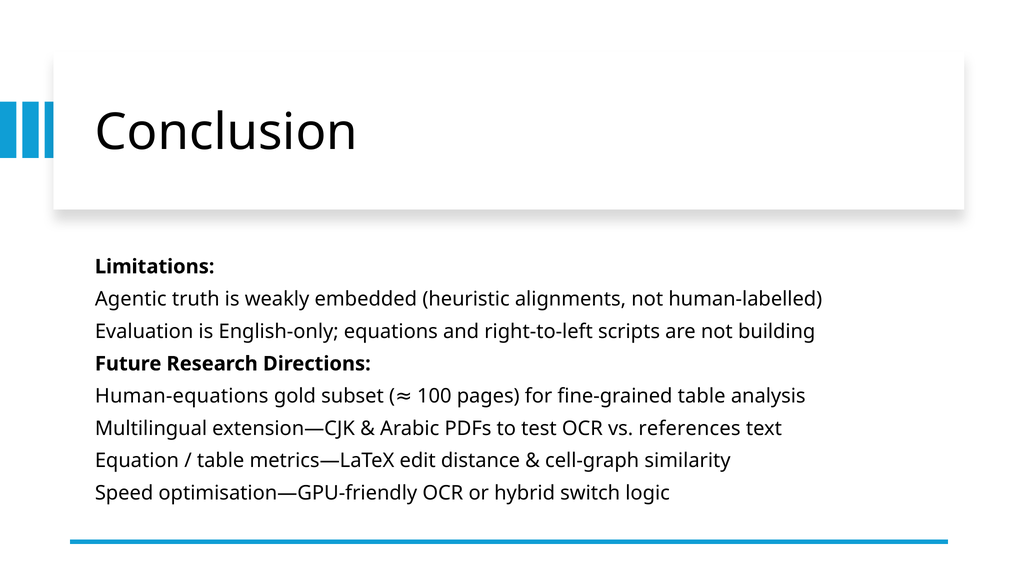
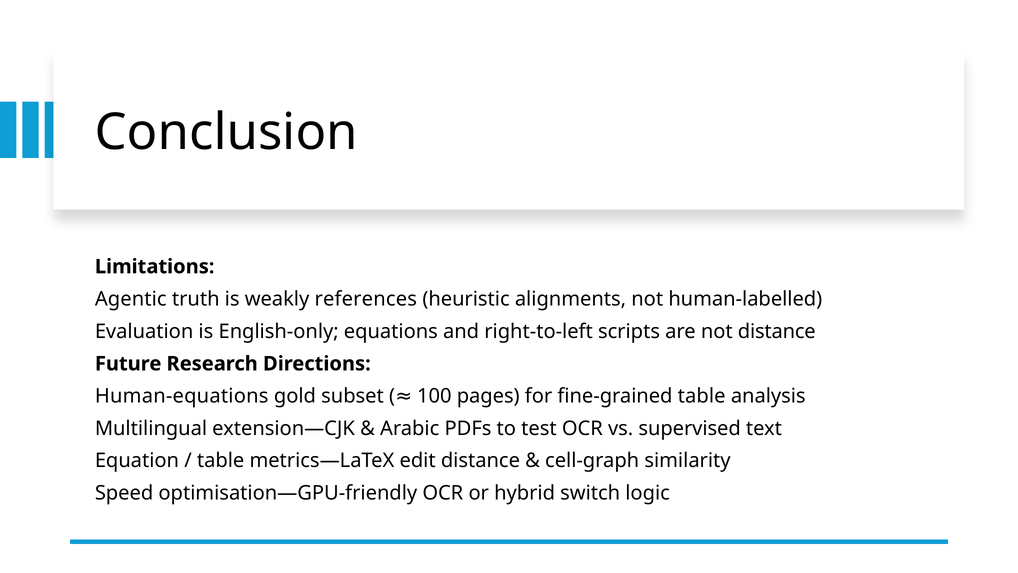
embedded: embedded -> references
not building: building -> distance
references: references -> supervised
